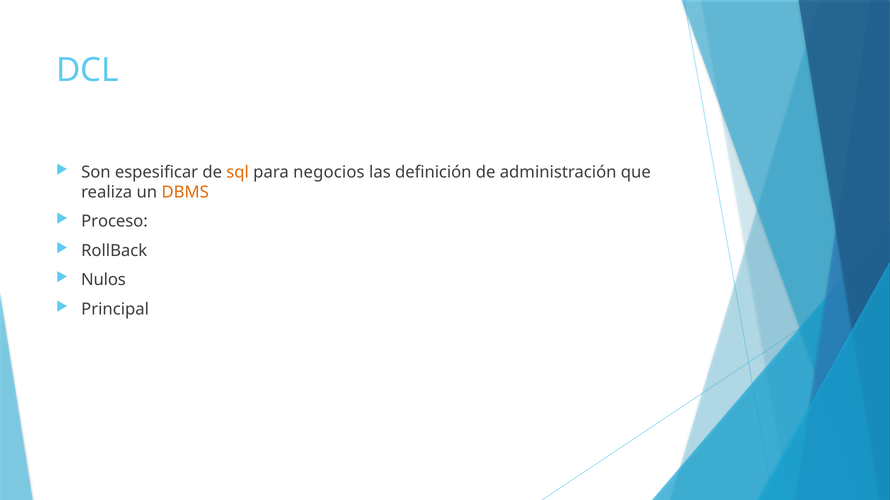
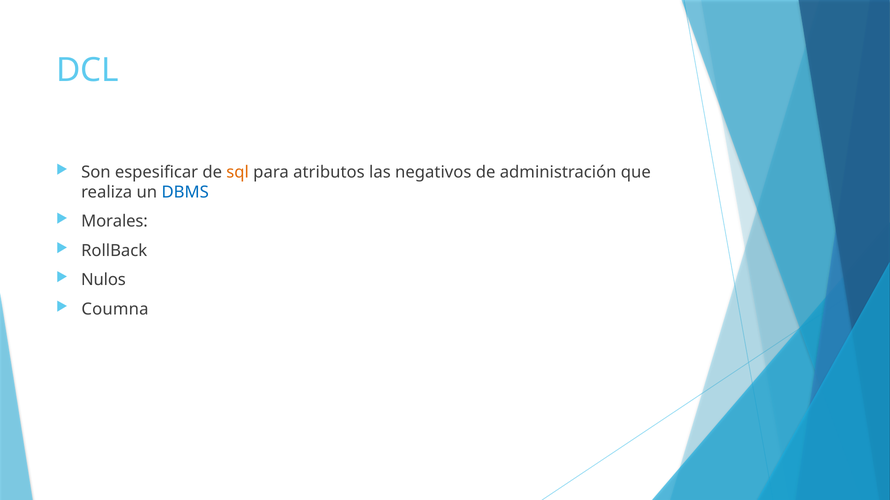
negocios: negocios -> atributos
definición: definición -> negativos
DBMS colour: orange -> blue
Proceso: Proceso -> Morales
Principal: Principal -> Coumna
